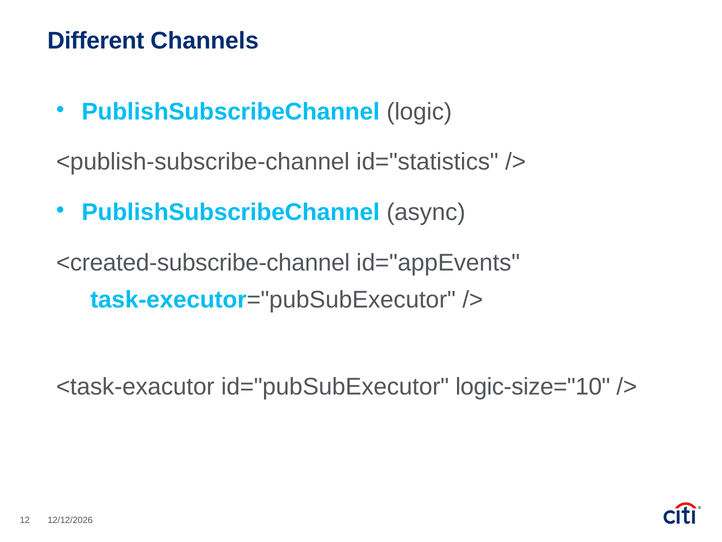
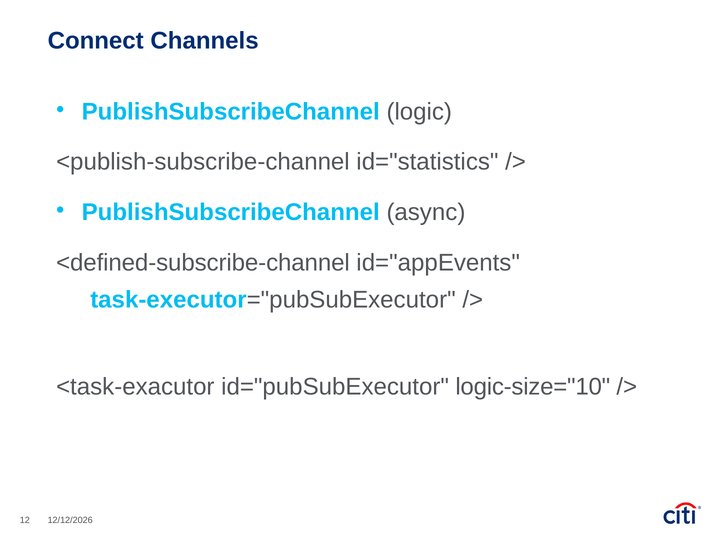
Different: Different -> Connect
<created-subscribe-channel: <created-subscribe-channel -> <defined-subscribe-channel
